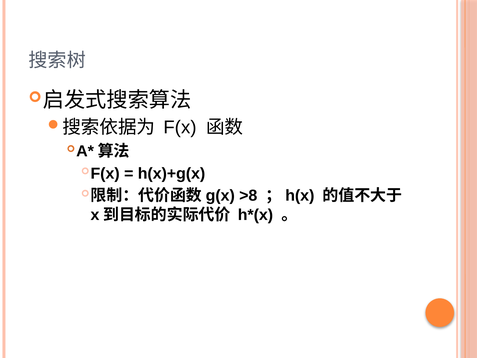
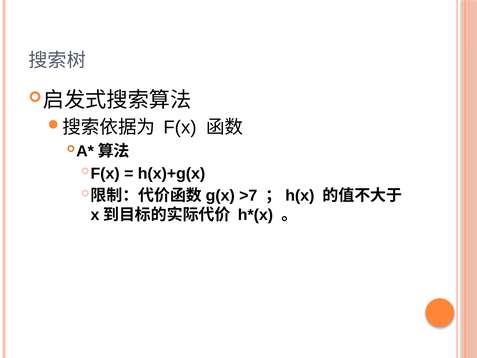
>8: >8 -> >7
